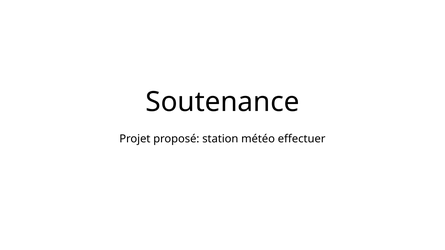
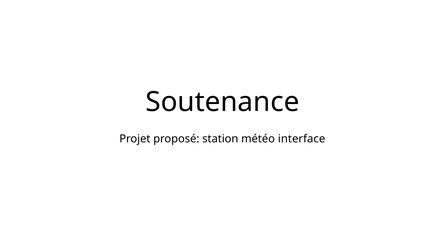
effectuer: effectuer -> interface
